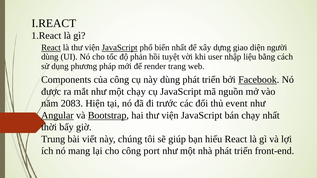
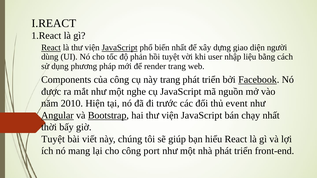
này dùng: dùng -> trang
một chạy: chạy -> nghe
2083: 2083 -> 2010
Trung at (53, 139): Trung -> Tuyệt
